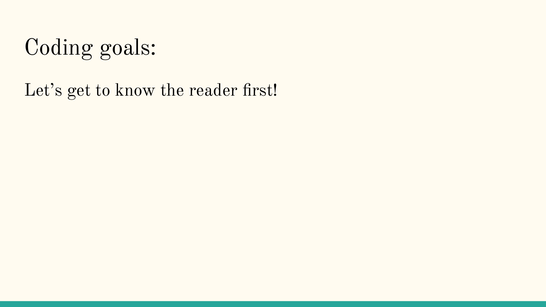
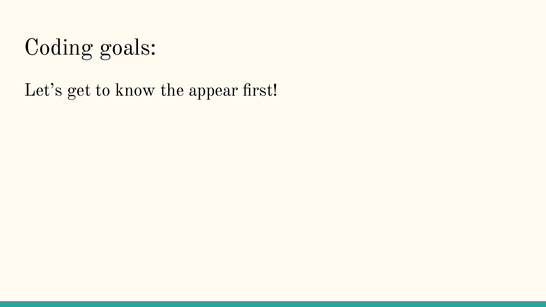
reader: reader -> appear
